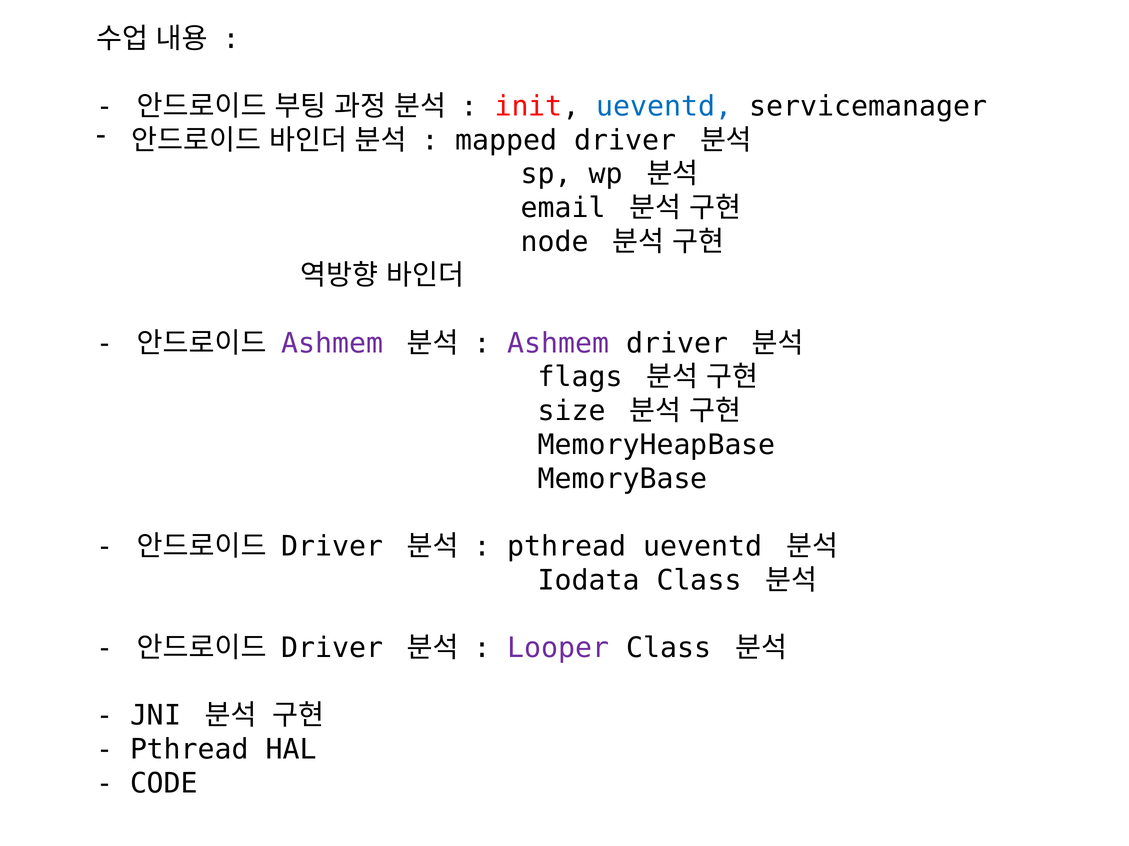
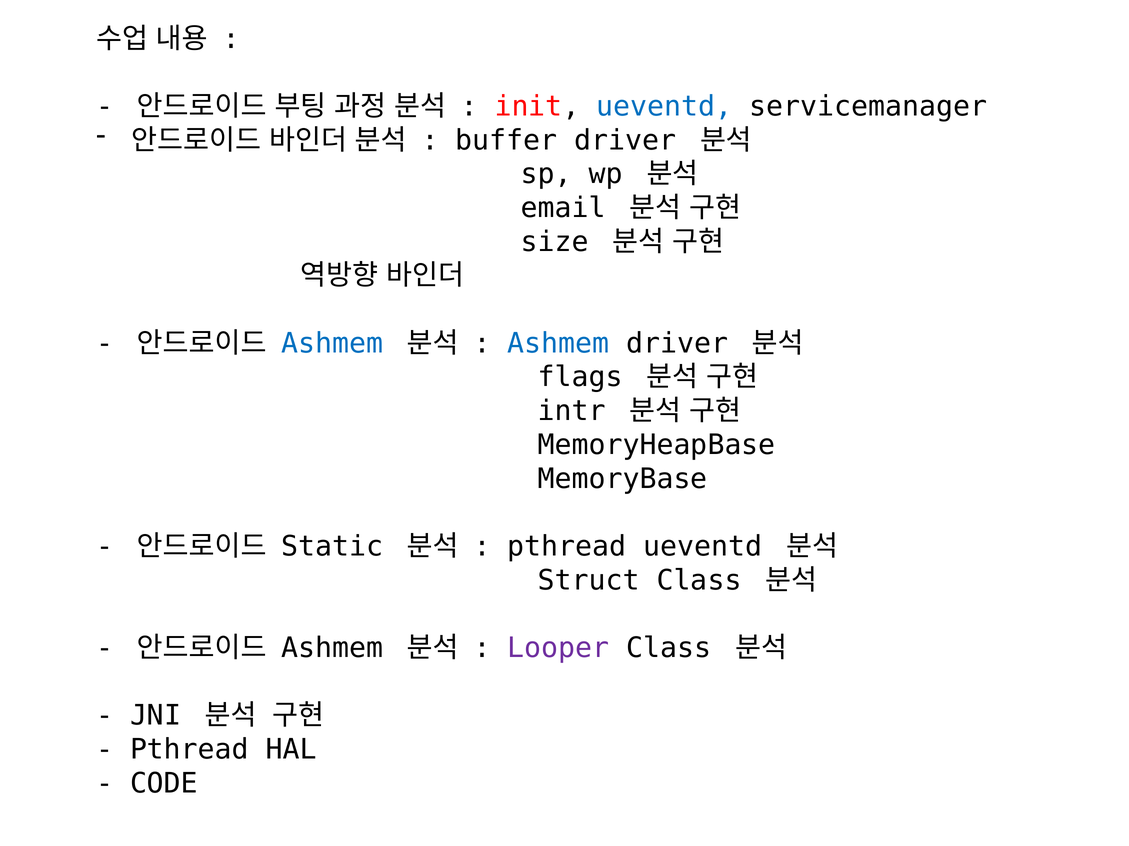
mapped: mapped -> buffer
node: node -> size
Ashmem at (332, 344) colour: purple -> blue
Ashmem at (558, 344) colour: purple -> blue
size: size -> intr
Driver at (332, 547): Driver -> Static
Iodata: Iodata -> Struct
Driver at (332, 648): Driver -> Ashmem
